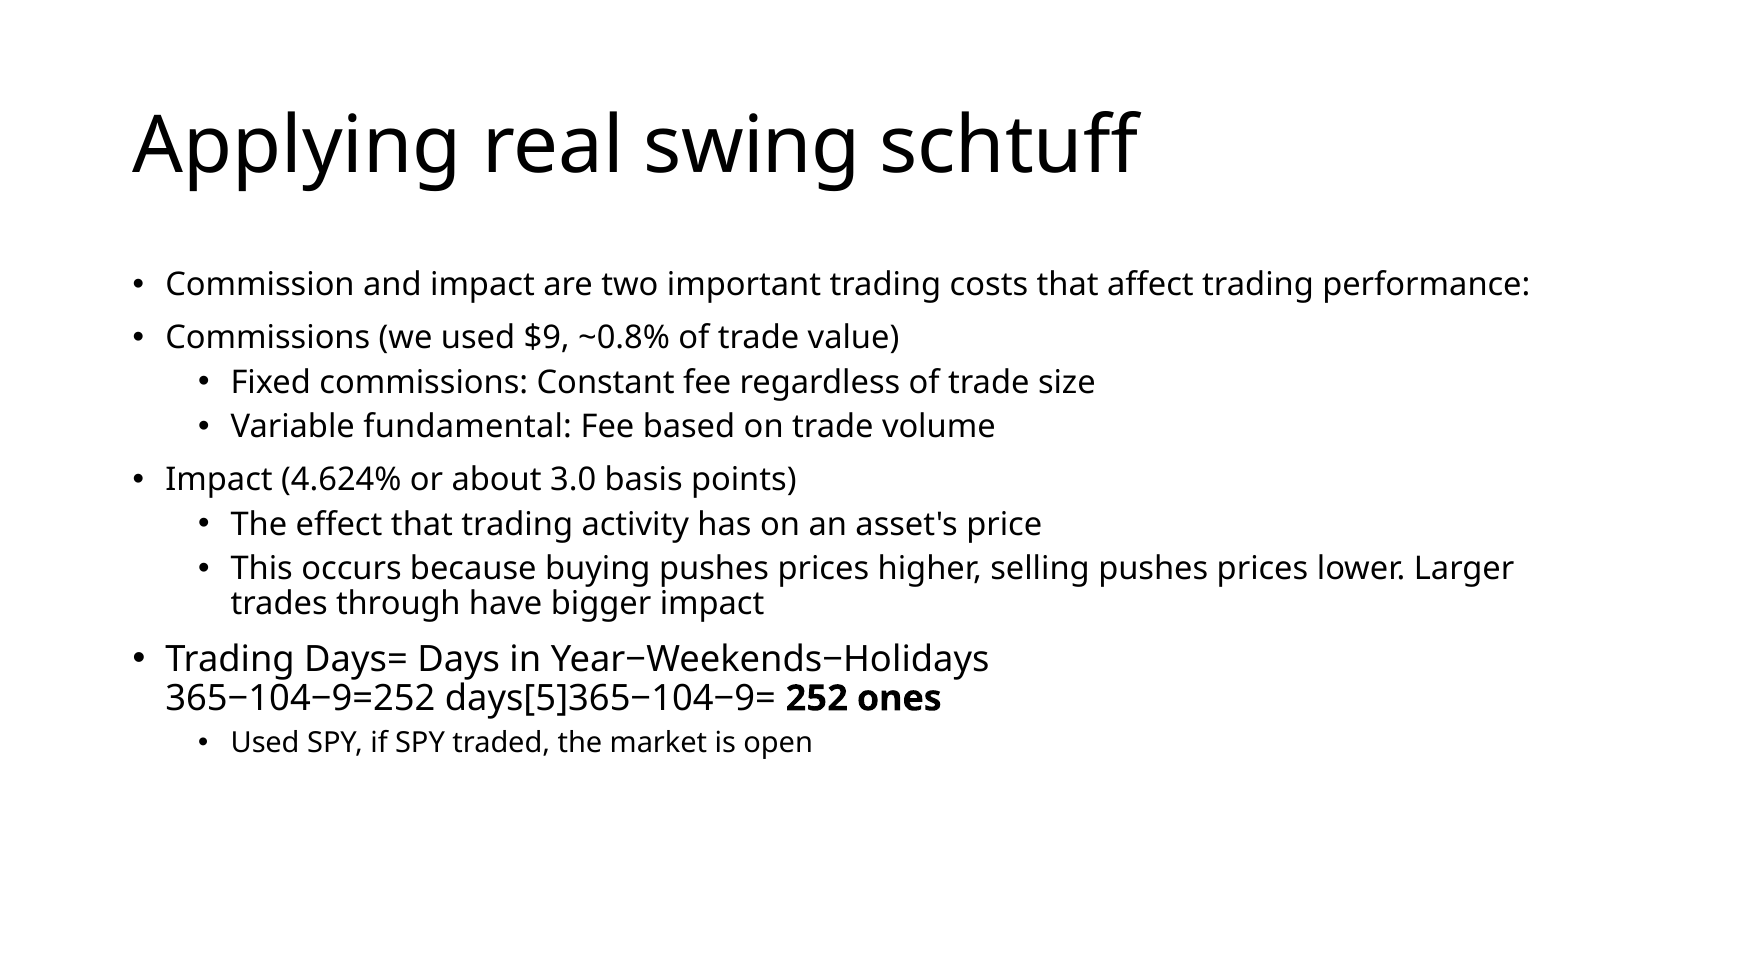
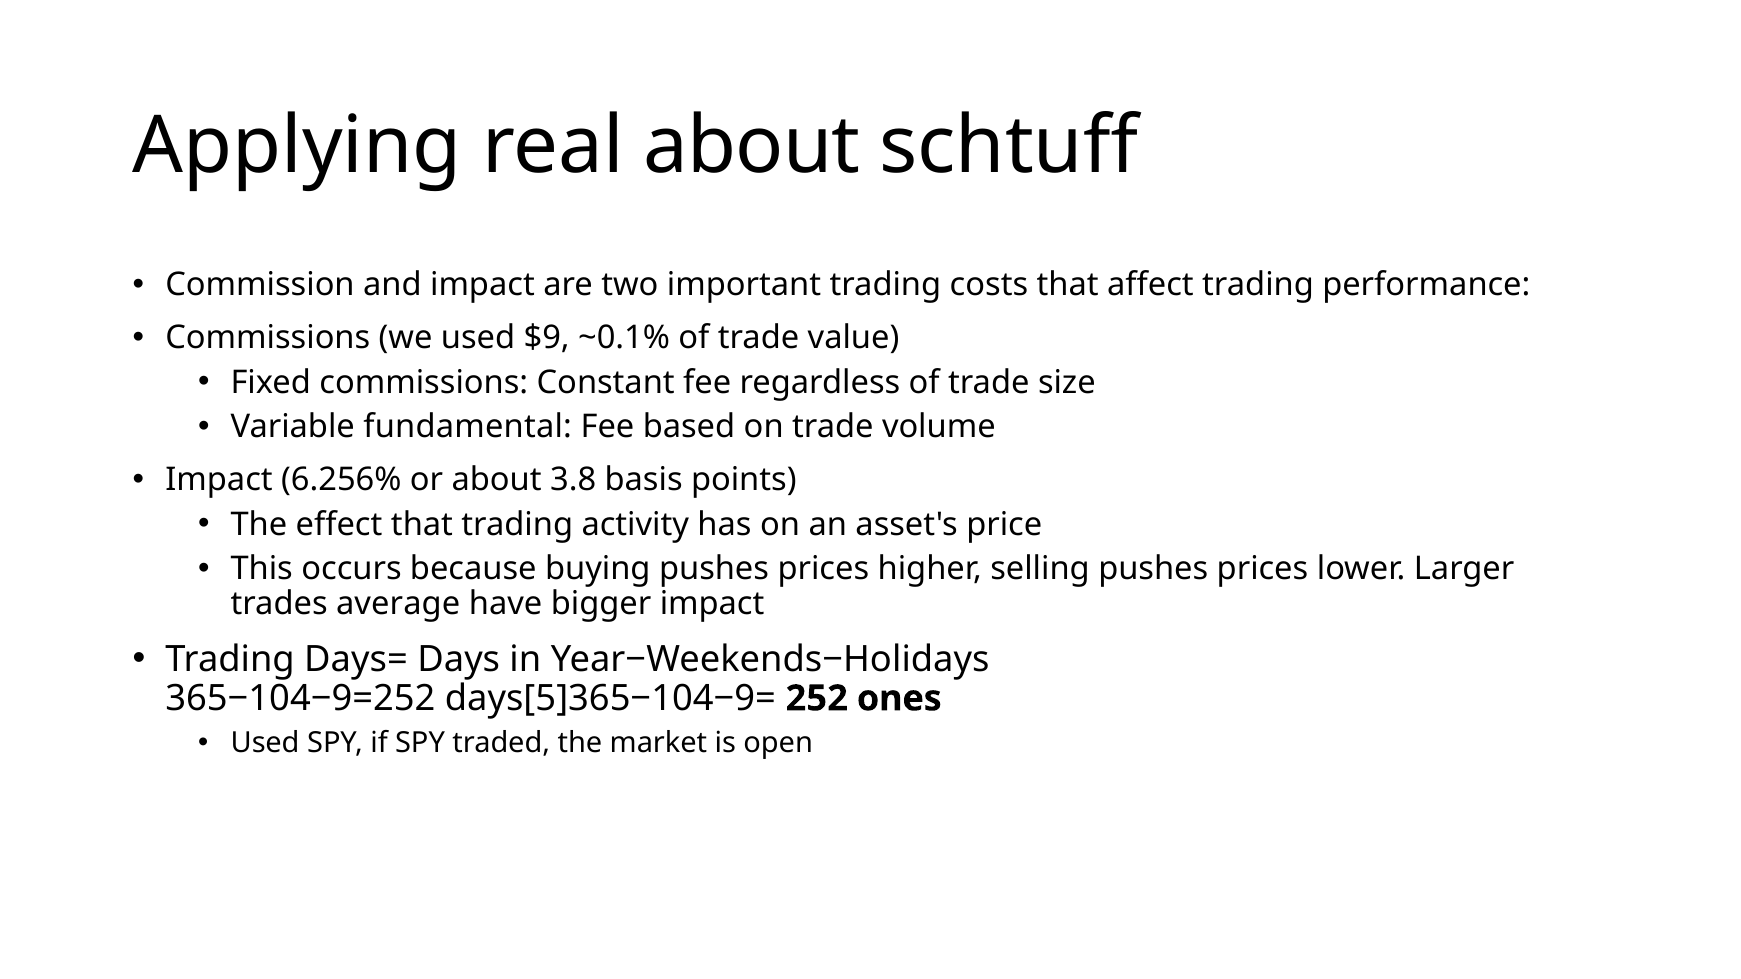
real swing: swing -> about
~0.8%: ~0.8% -> ~0.1%
4.624%: 4.624% -> 6.256%
3.0: 3.0 -> 3.8
through: through -> average
